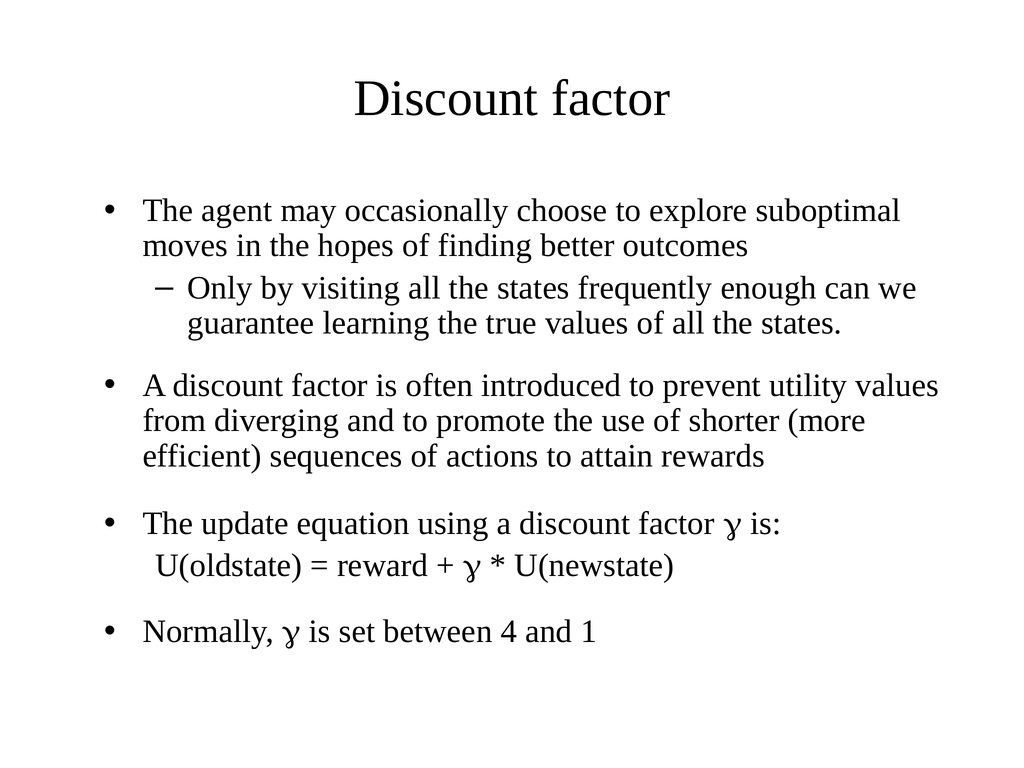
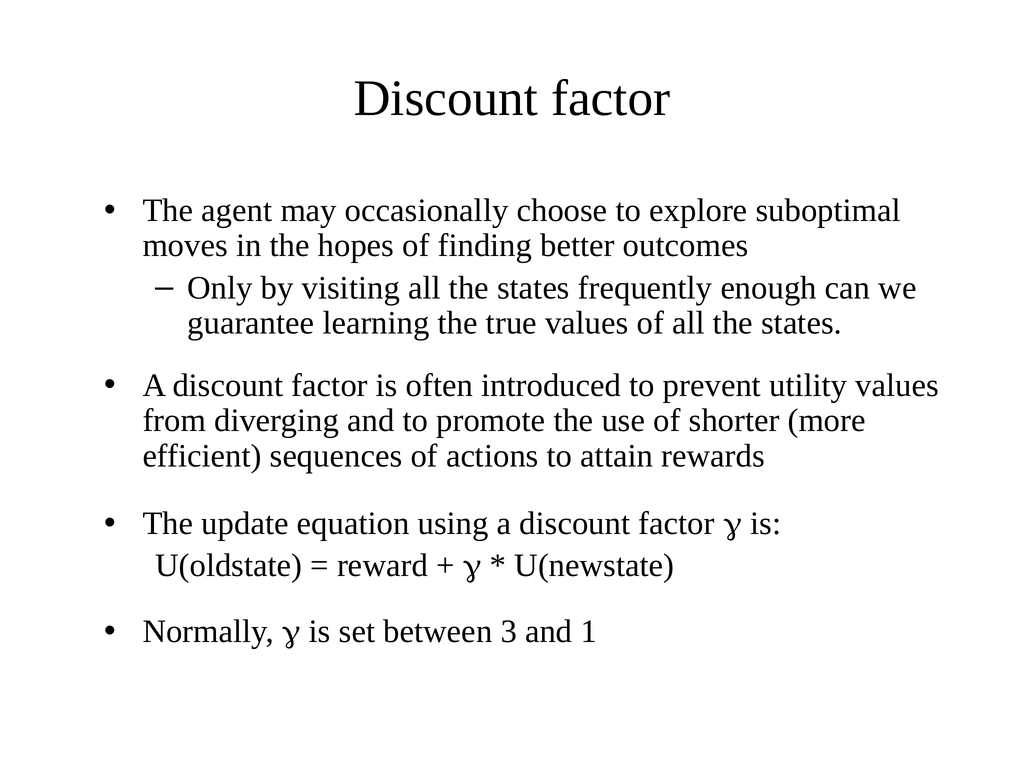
4: 4 -> 3
